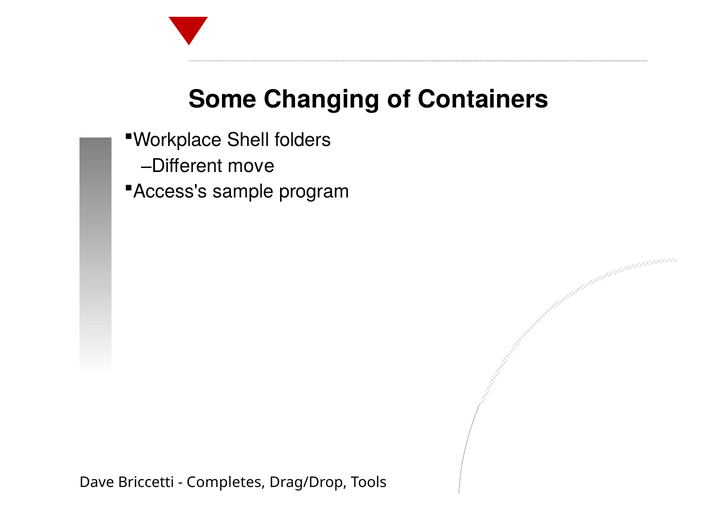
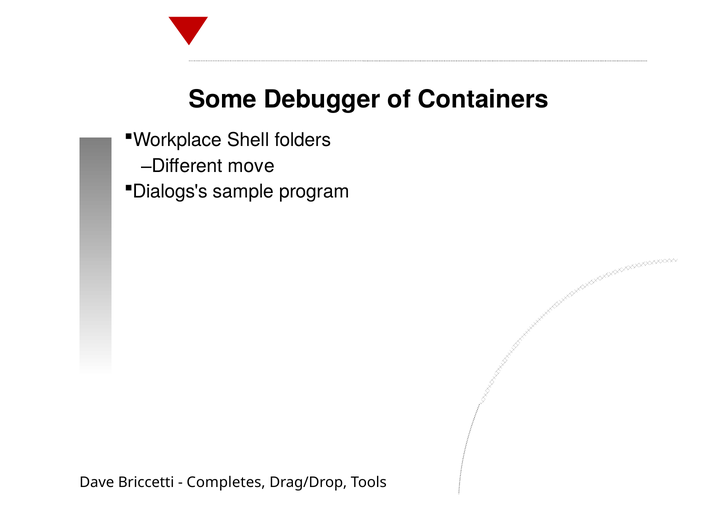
Changing: Changing -> Debugger
Access's: Access's -> Dialogs's
